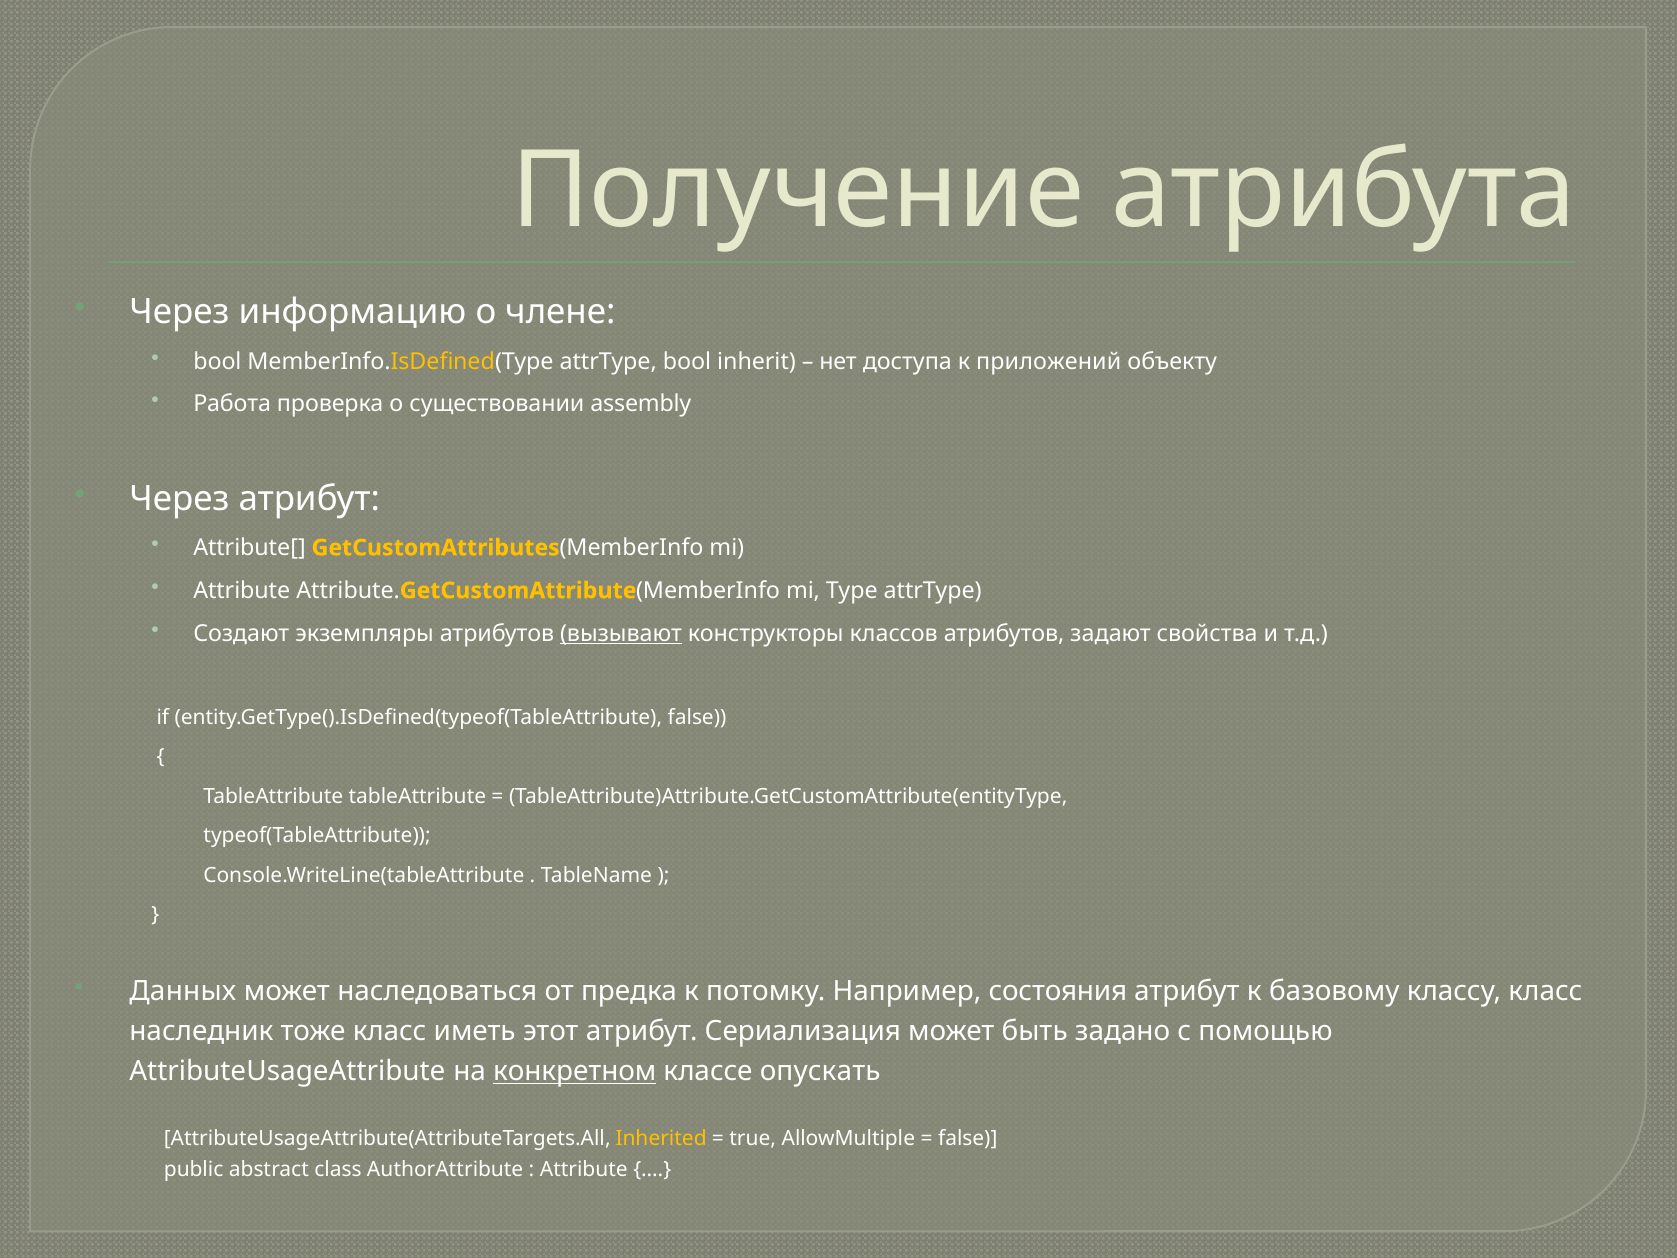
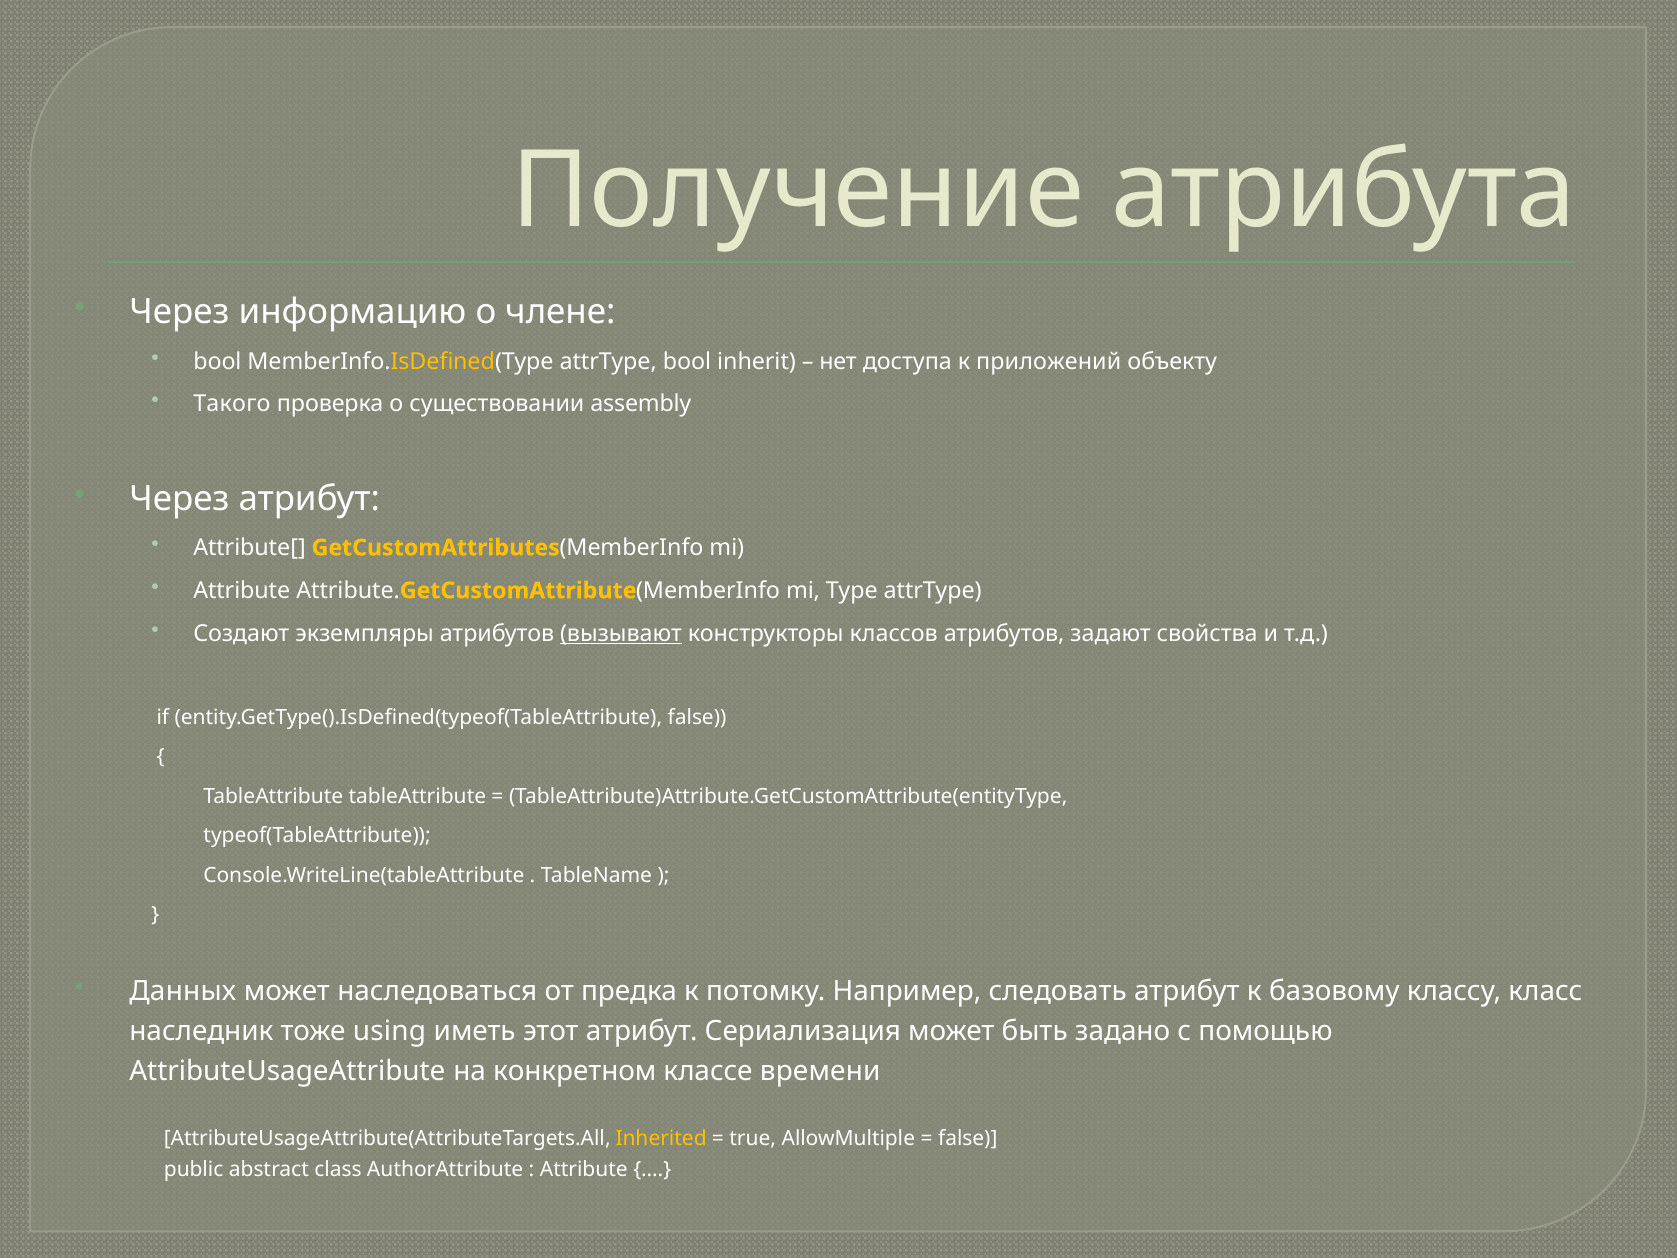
Работа: Работа -> Такого
состояния: состояния -> следовать
тоже класс: класс -> using
конкретном underline: present -> none
опускать: опускать -> времени
